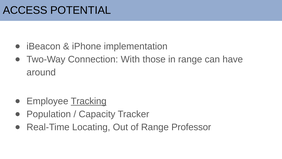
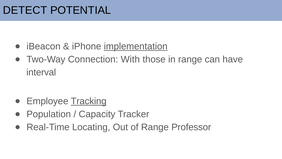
ACCESS: ACCESS -> DETECT
implementation underline: none -> present
around: around -> interval
